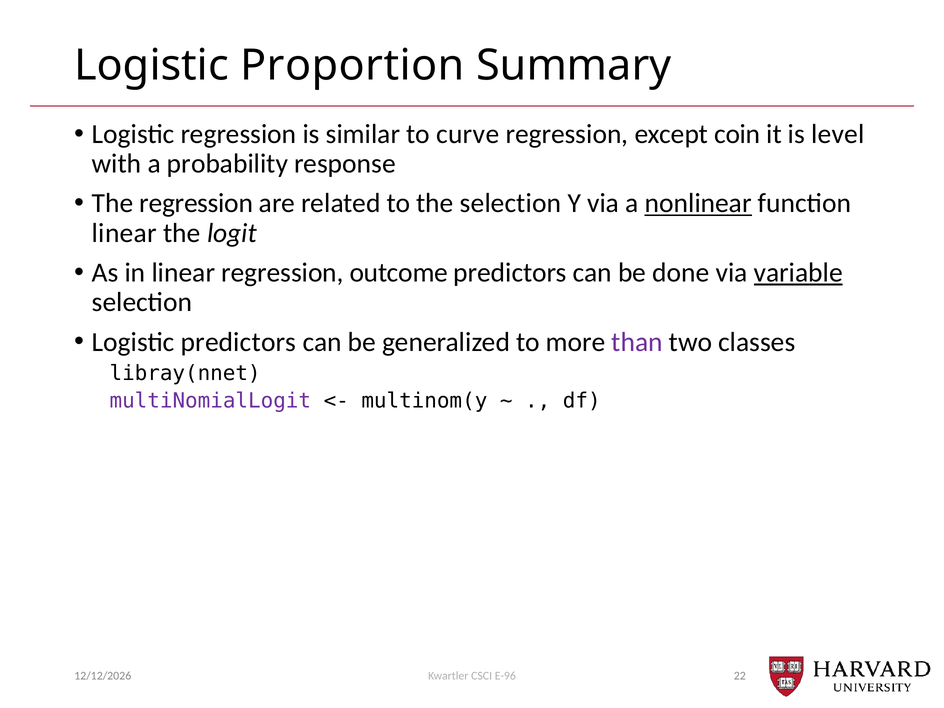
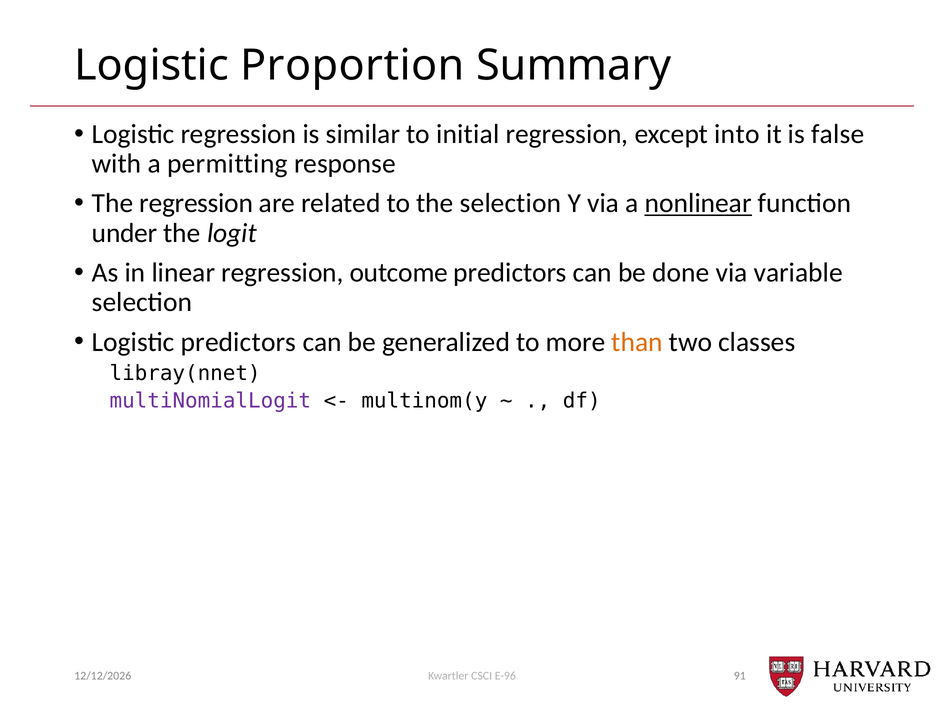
curve: curve -> initial
coin: coin -> into
level: level -> false
probability: probability -> permitting
linear at (124, 233): linear -> under
variable underline: present -> none
than colour: purple -> orange
22: 22 -> 91
